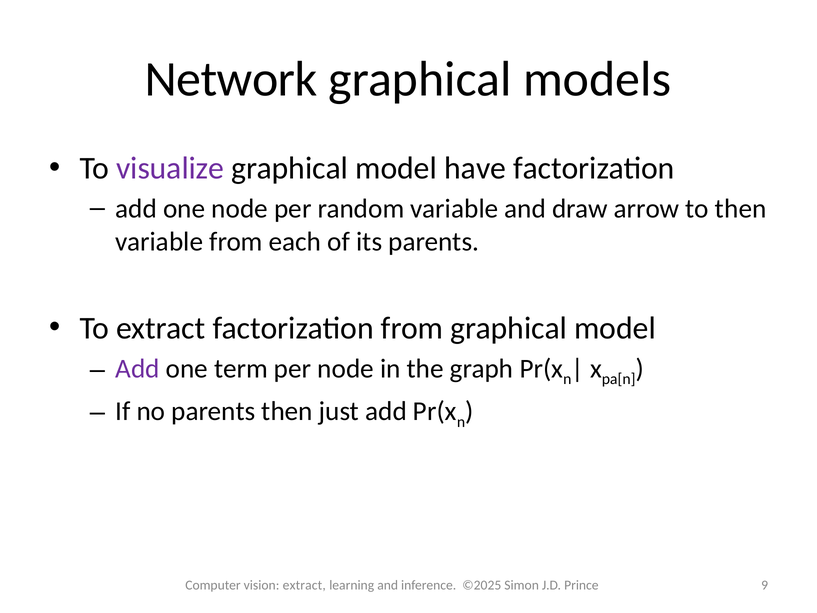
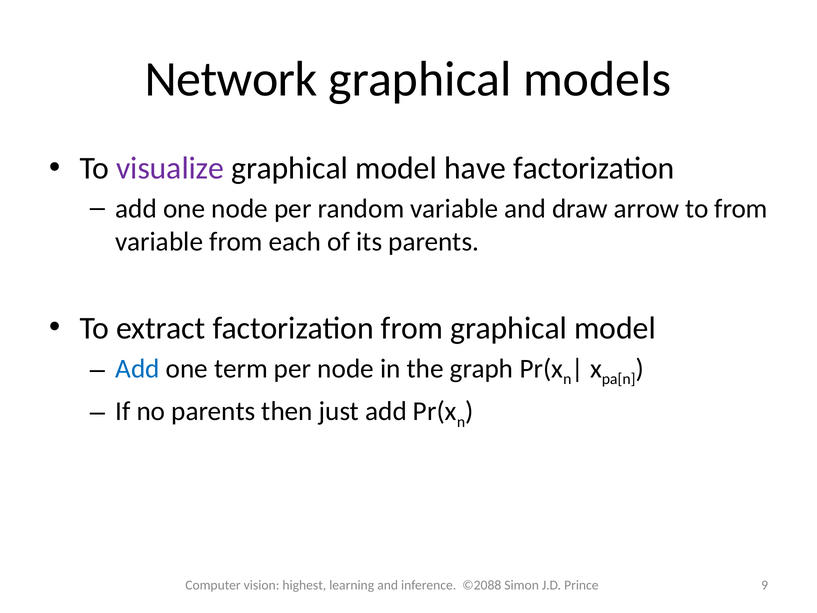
to then: then -> from
Add at (138, 368) colour: purple -> blue
vision extract: extract -> highest
©2025: ©2025 -> ©2088
